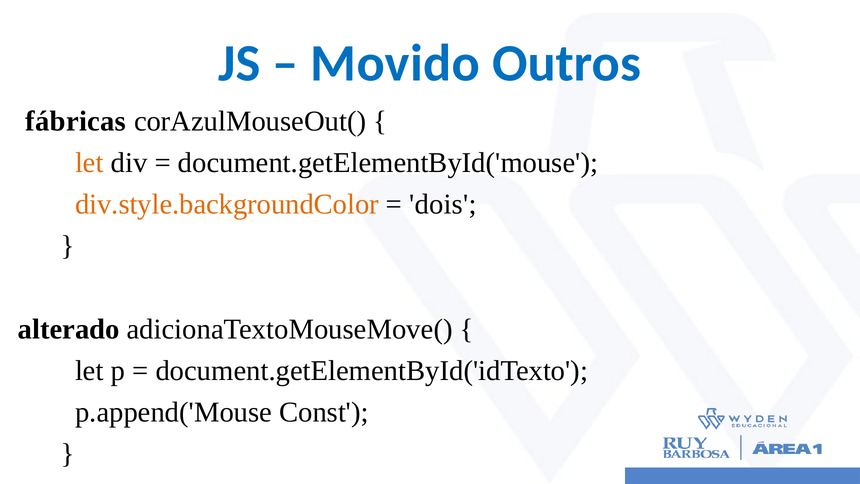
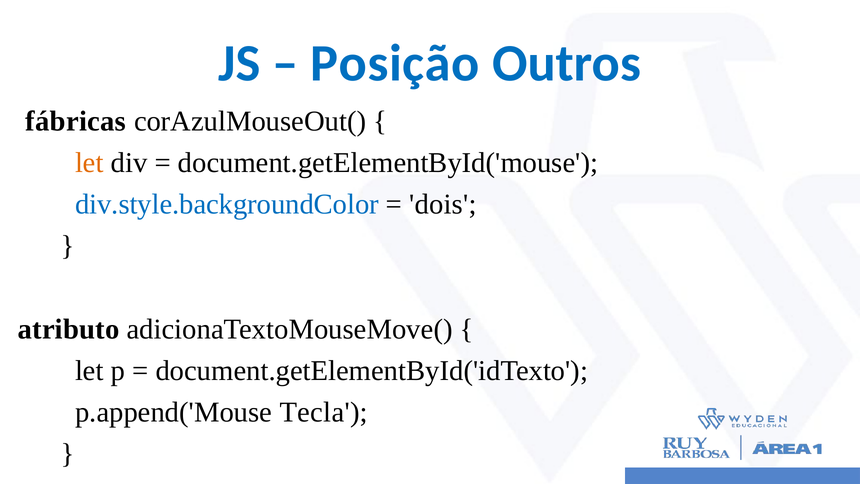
Movido: Movido -> Posição
div.style.backgroundColor colour: orange -> blue
alterado: alterado -> atributo
Const: Const -> Tecla
